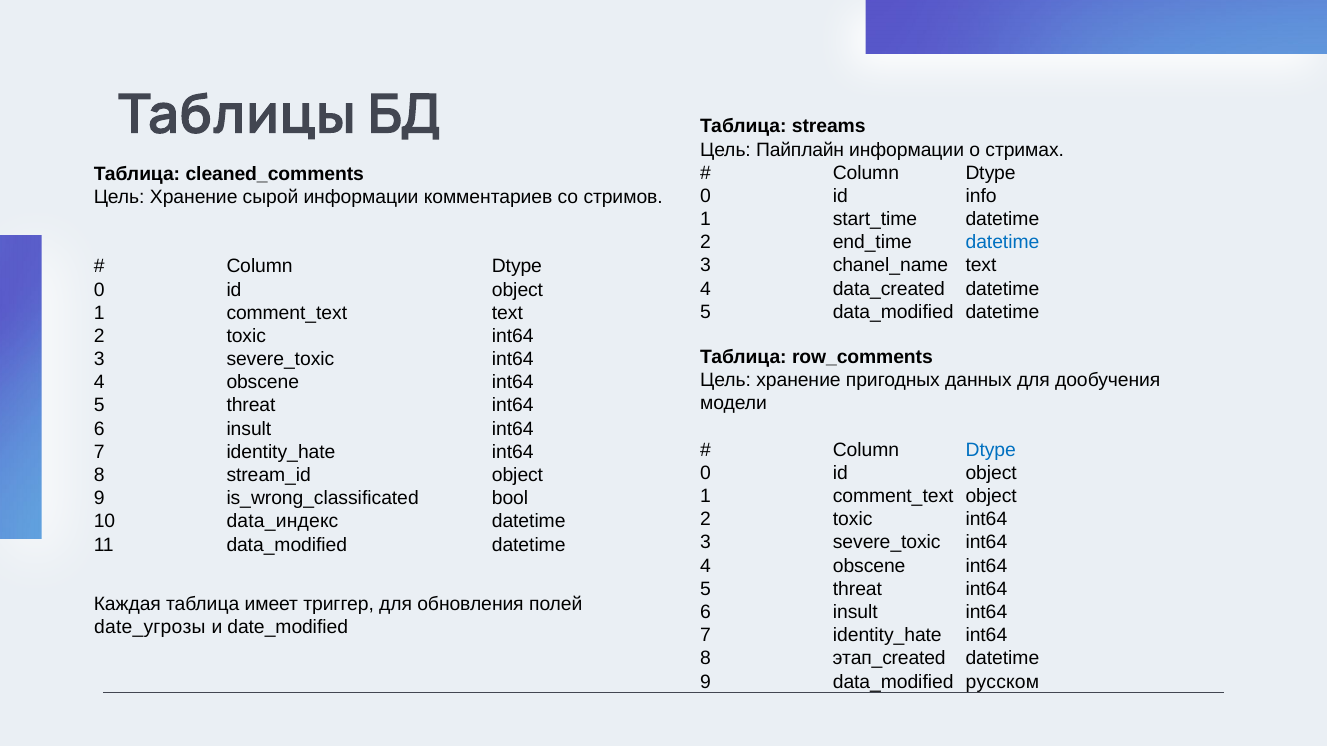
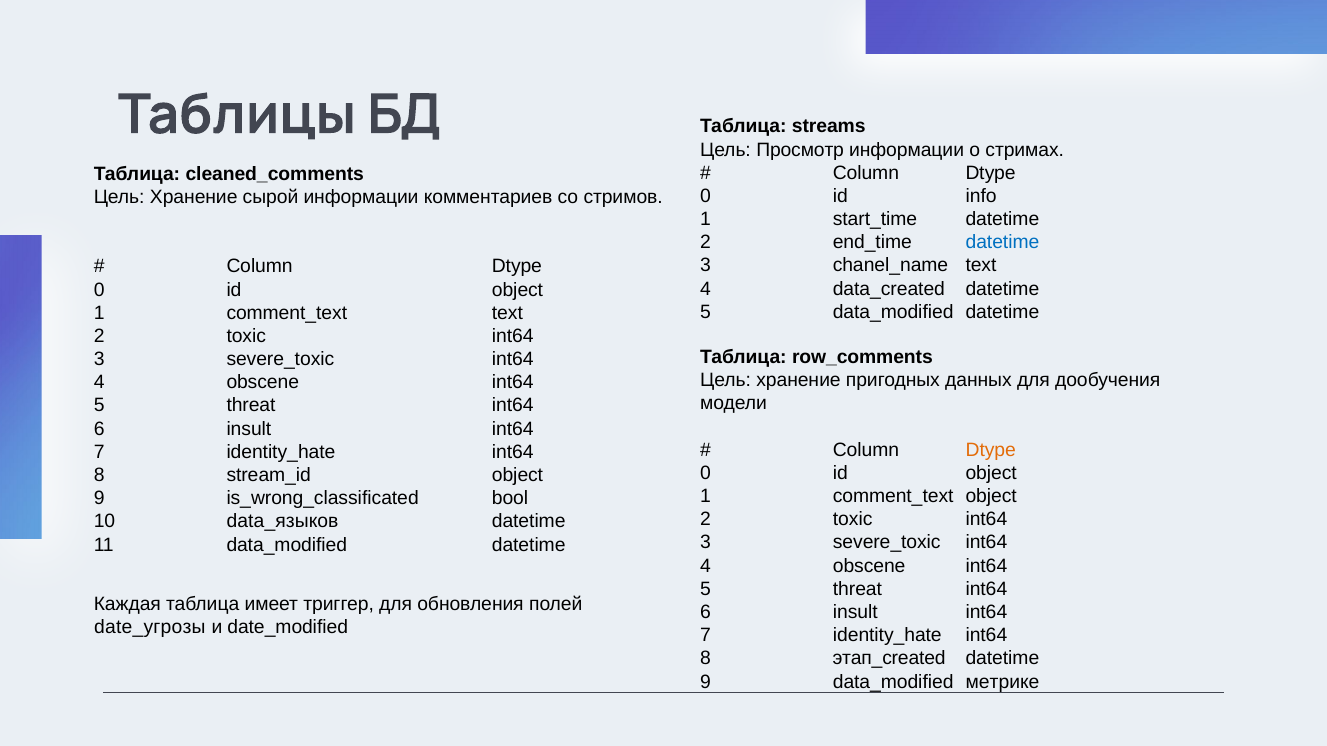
Пайплайн: Пайплайн -> Просмотр
Dtype at (991, 450) colour: blue -> orange
data_индекс: data_индекс -> data_языков
русском: русском -> метрике
